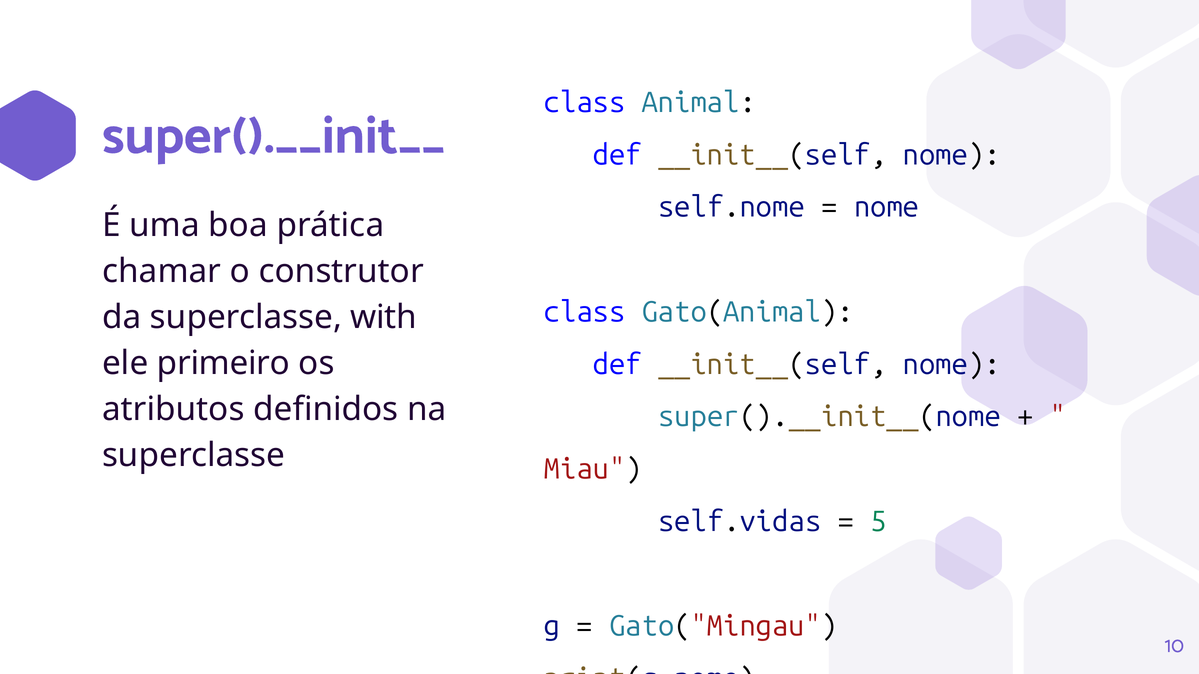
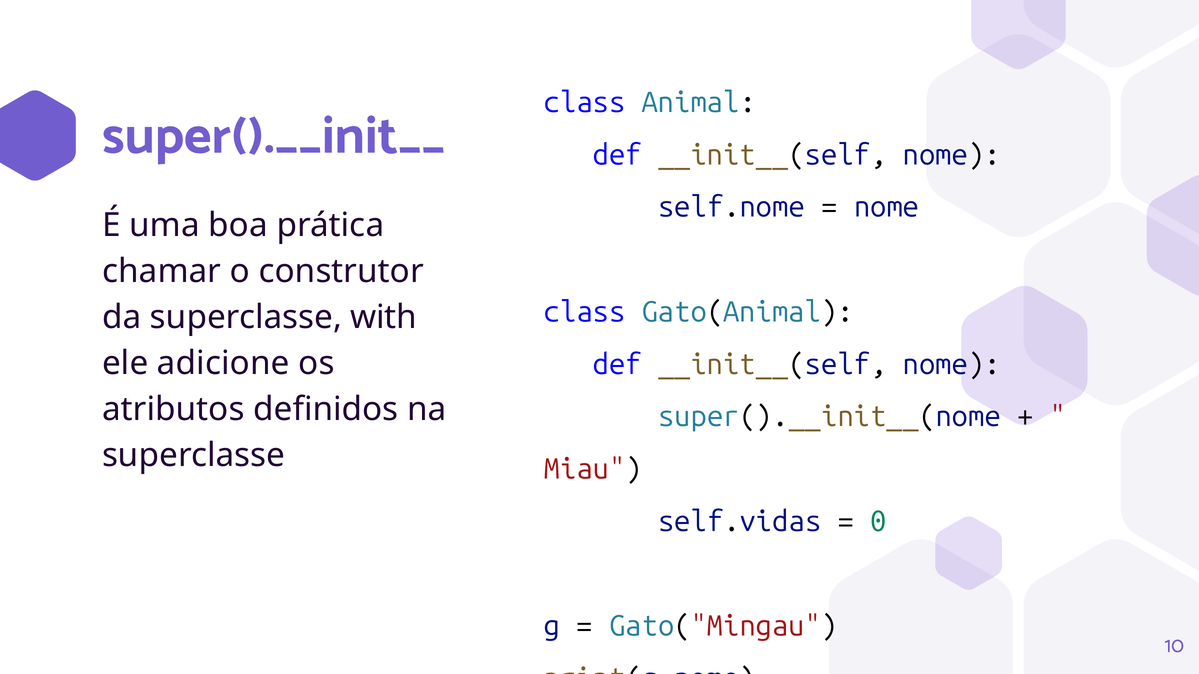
primeiro: primeiro -> adicione
5: 5 -> 0
